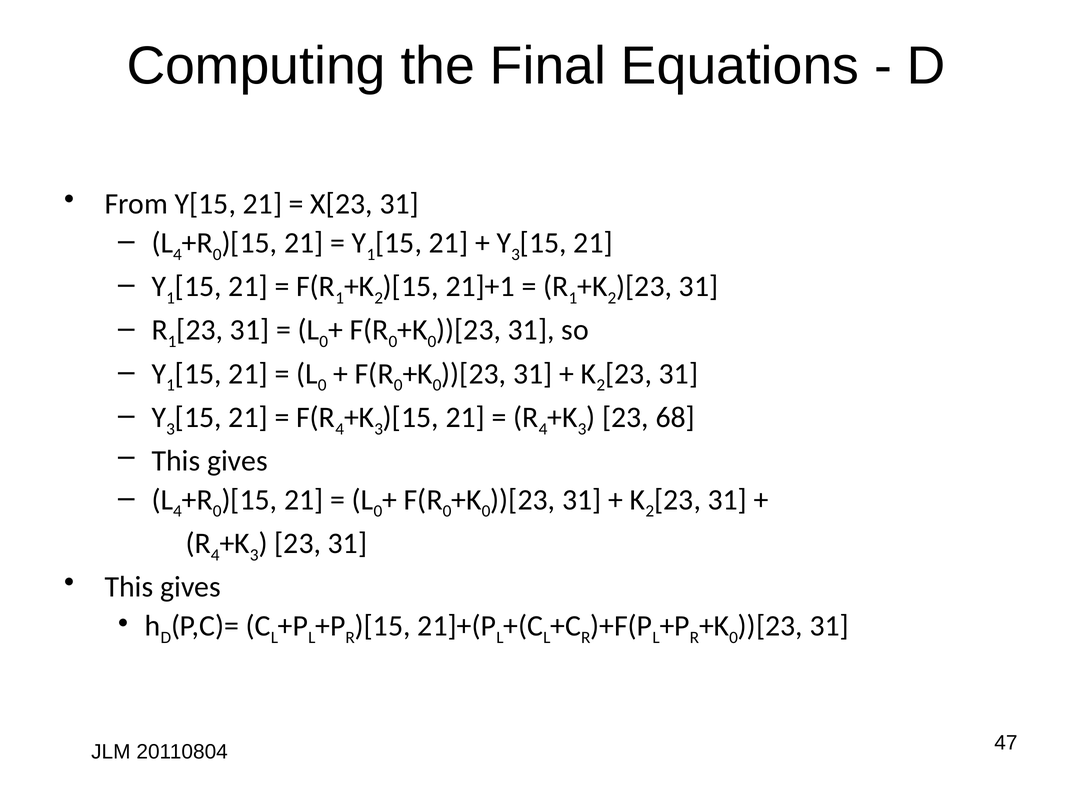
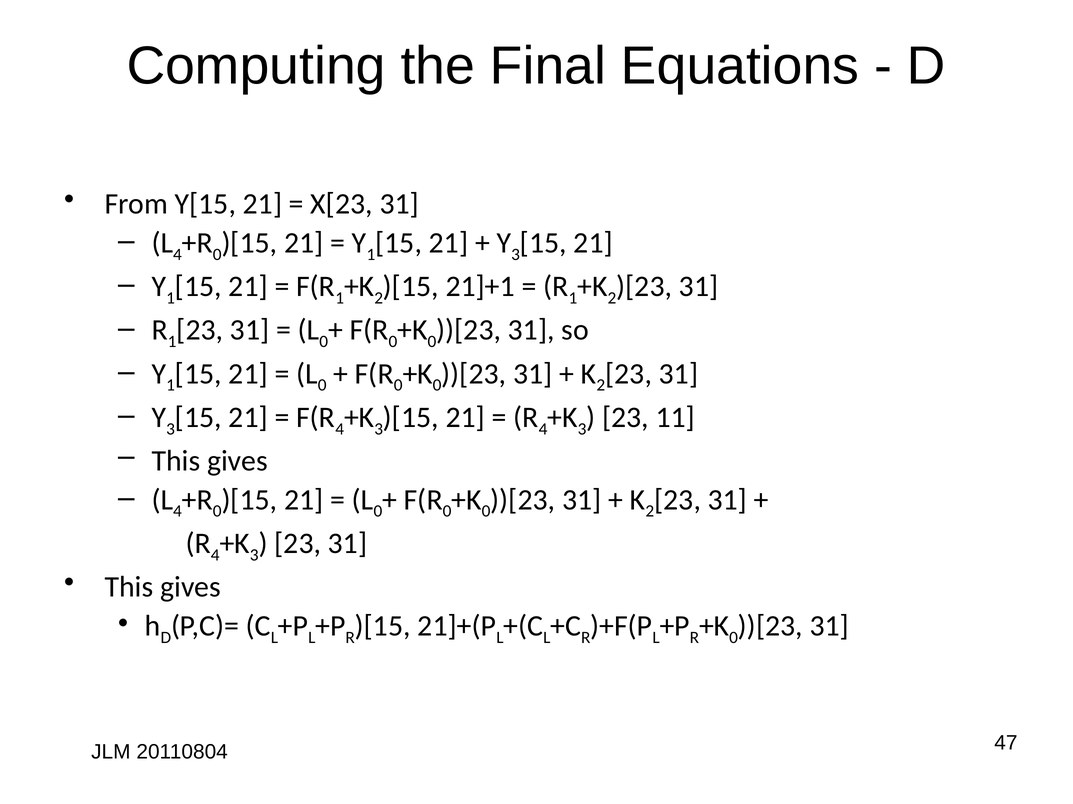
68: 68 -> 11
